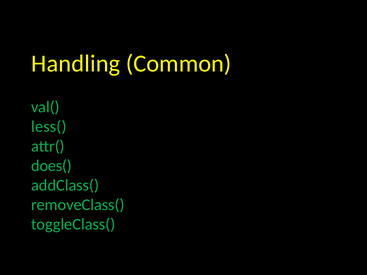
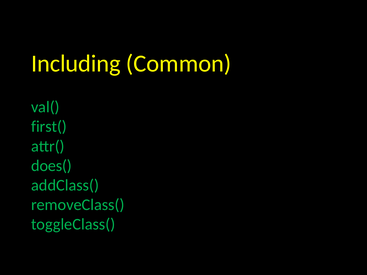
Handling: Handling -> Including
less(: less( -> first(
